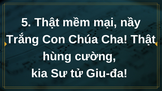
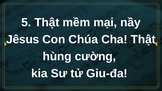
Trắng: Trắng -> Jêsus
